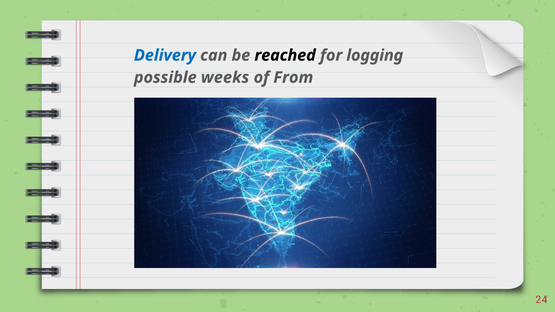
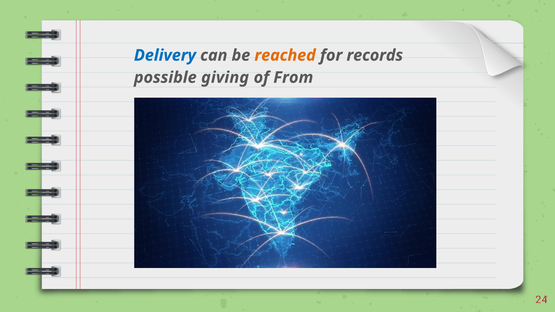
reached colour: black -> orange
logging: logging -> records
weeks: weeks -> giving
